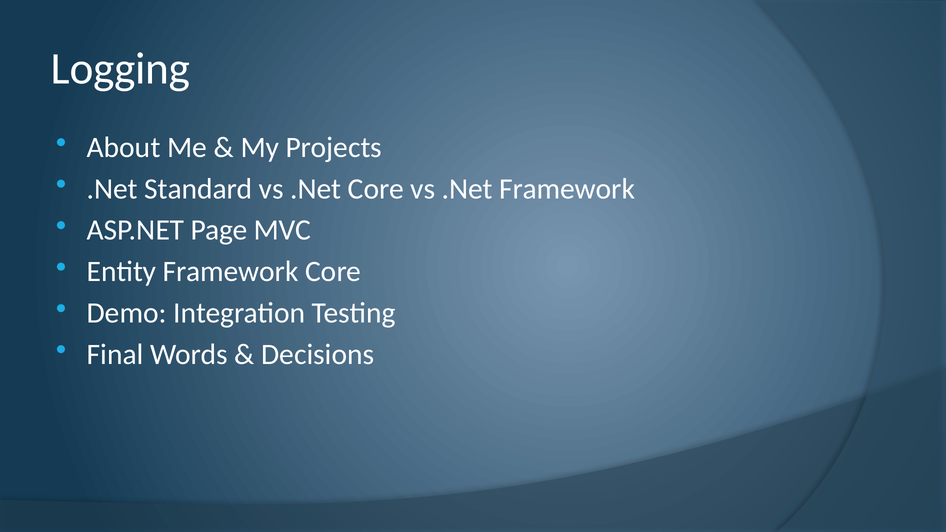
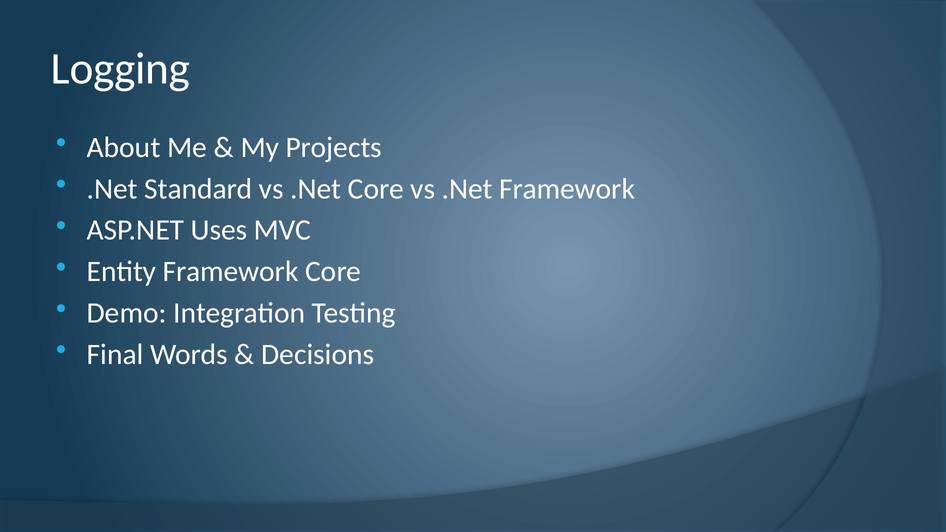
Page: Page -> Uses
